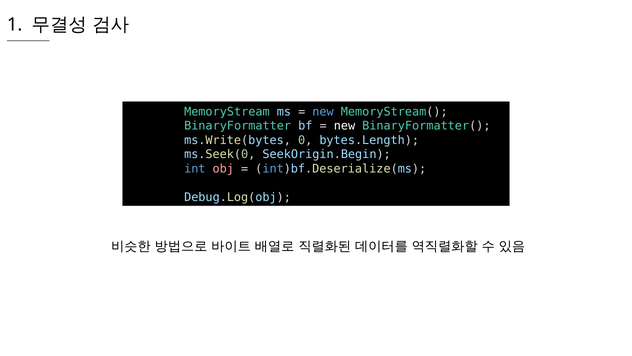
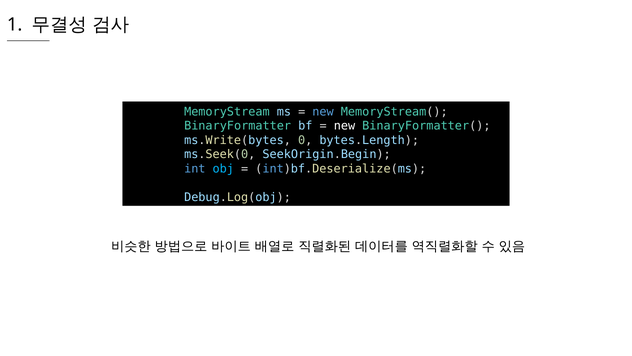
obj colour: pink -> light blue
